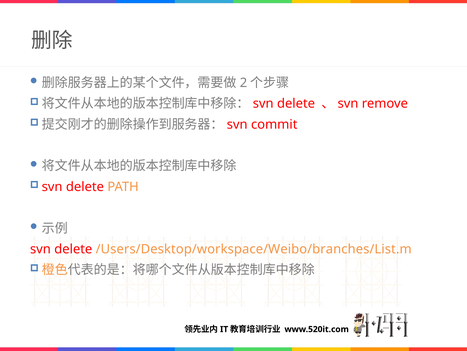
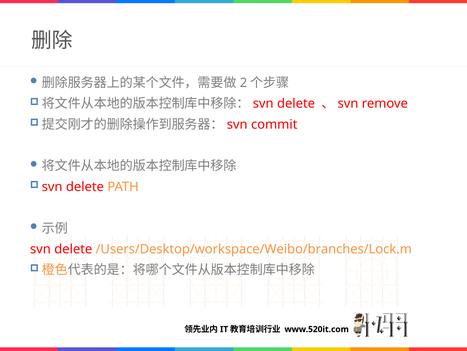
/Users/Desktop/workspace/Weibo/branches/List.m: /Users/Desktop/workspace/Weibo/branches/List.m -> /Users/Desktop/workspace/Weibo/branches/Lock.m
